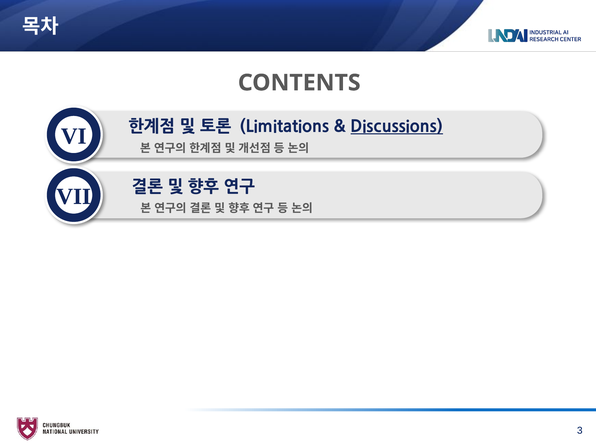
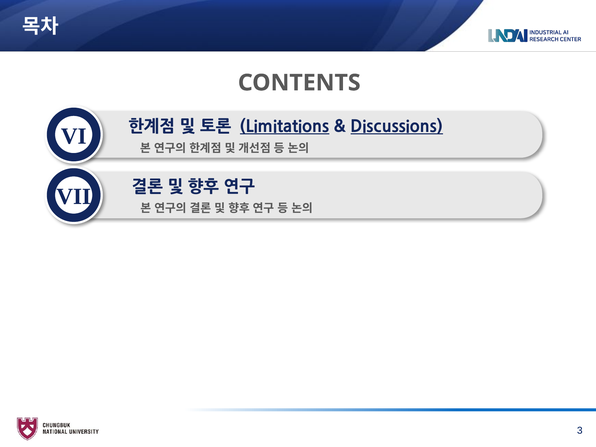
Limitations underline: none -> present
